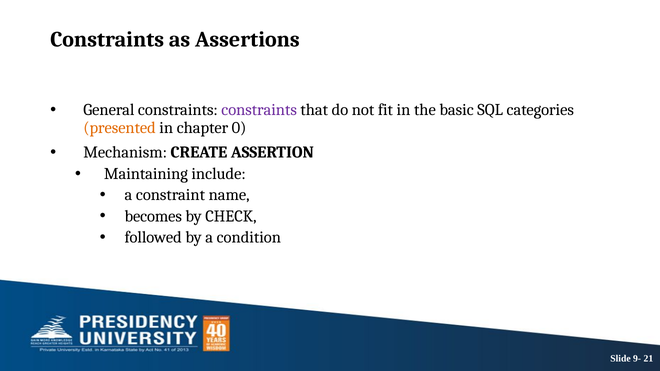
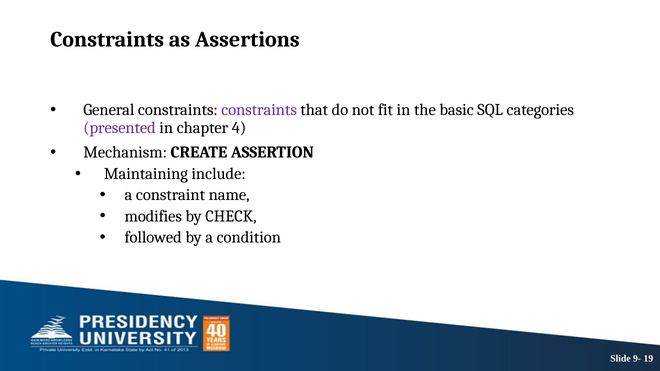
presented colour: orange -> purple
0: 0 -> 4
becomes: becomes -> modifies
21: 21 -> 19
